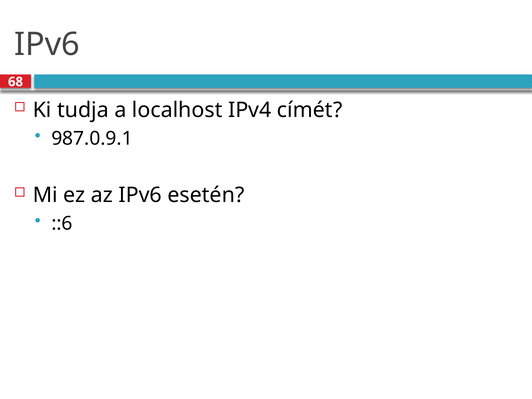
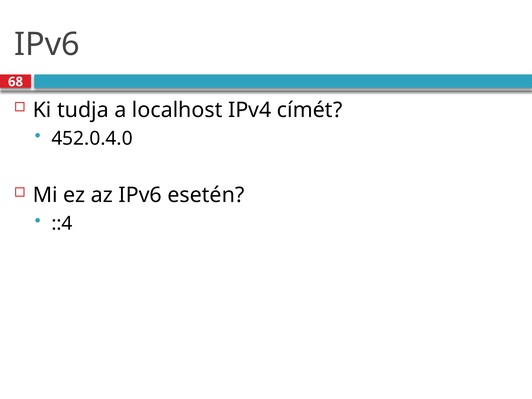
987.0.9.1: 987.0.9.1 -> 452.0.4.0
::6: ::6 -> ::4
